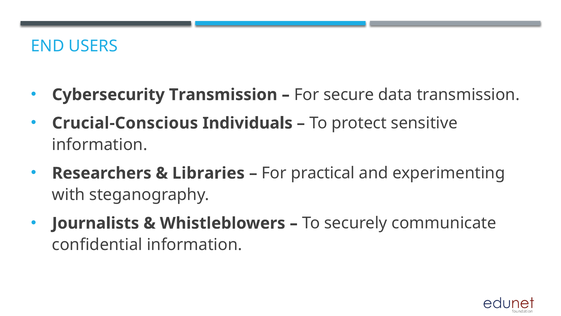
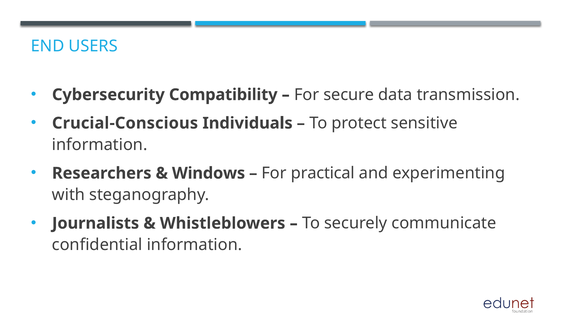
Cybersecurity Transmission: Transmission -> Compatibility
Libraries: Libraries -> Windows
